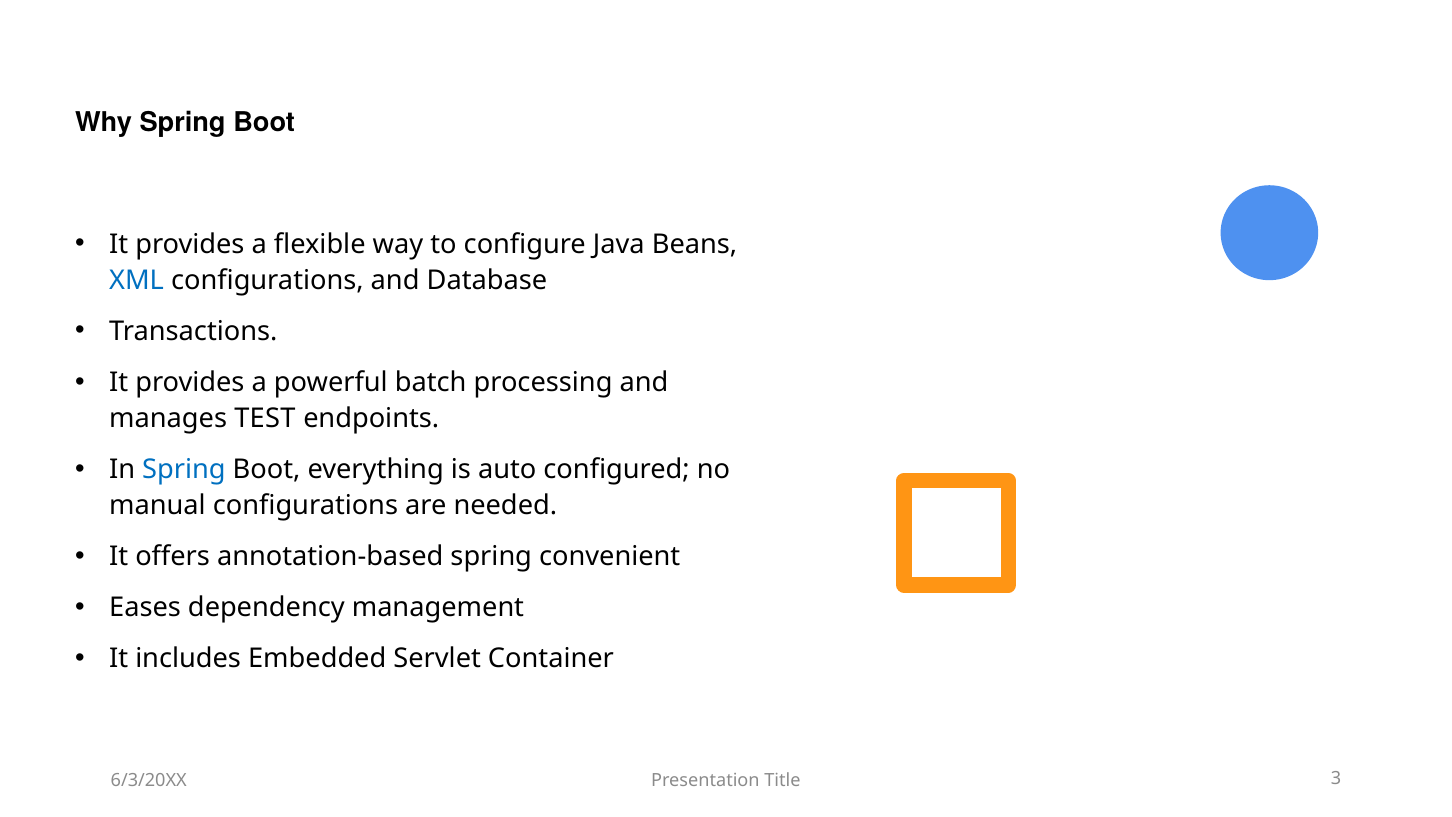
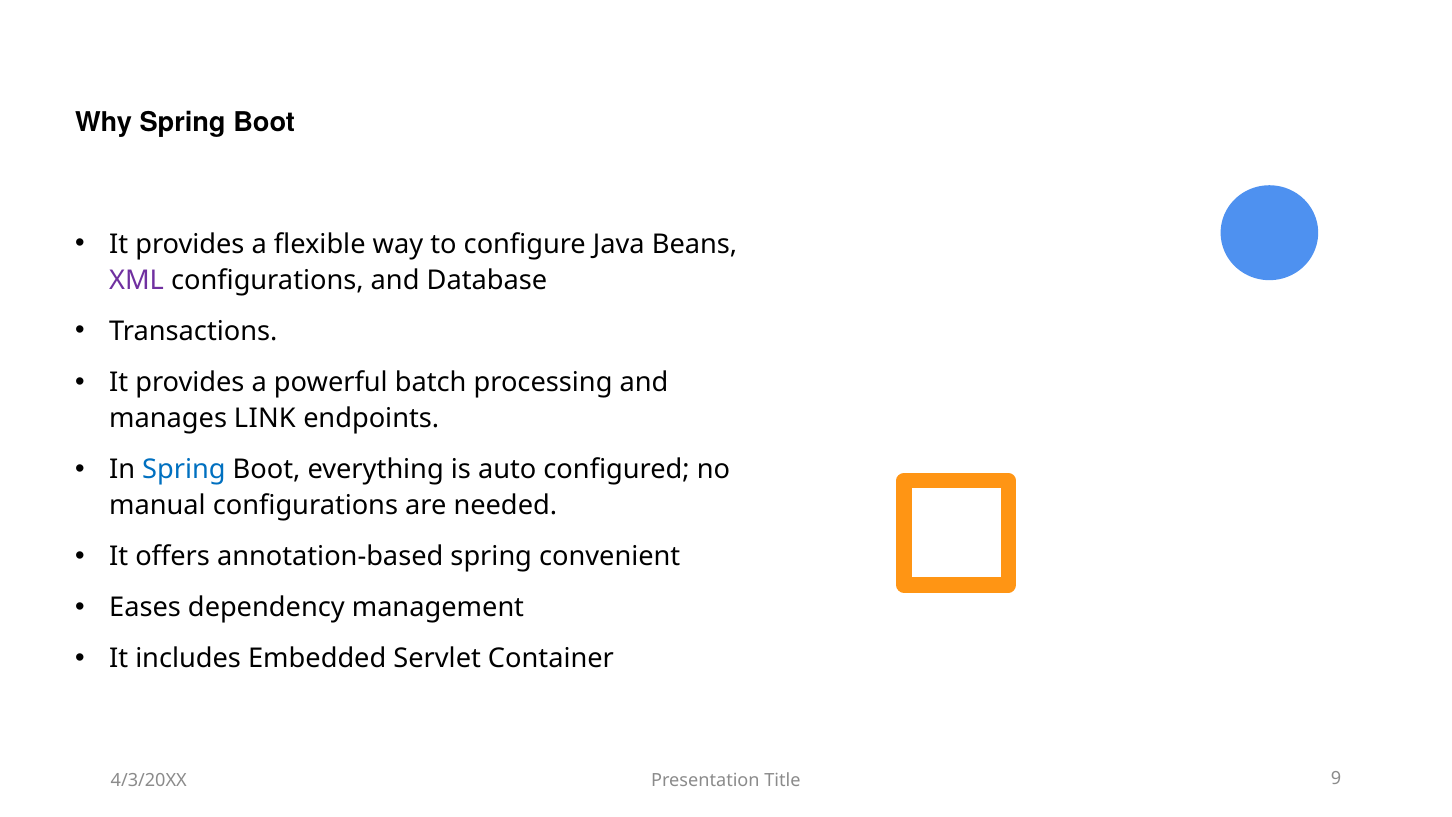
XML colour: blue -> purple
TEST: TEST -> LINK
6/3/20XX: 6/3/20XX -> 4/3/20XX
3: 3 -> 9
